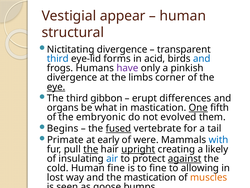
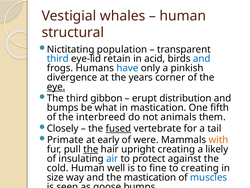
appear: appear -> whales
Nictitating divergence: divergence -> population
forms: forms -> retain
have colour: purple -> blue
limbs: limbs -> years
differences: differences -> distribution
organs at (63, 107): organs -> bumps
One underline: present -> none
embryonic: embryonic -> interbreed
evolved: evolved -> animals
Begins: Begins -> Closely
with colour: blue -> orange
upright underline: present -> none
against underline: present -> none
Human fine: fine -> well
to allowing: allowing -> creating
lost: lost -> size
muscles colour: orange -> blue
